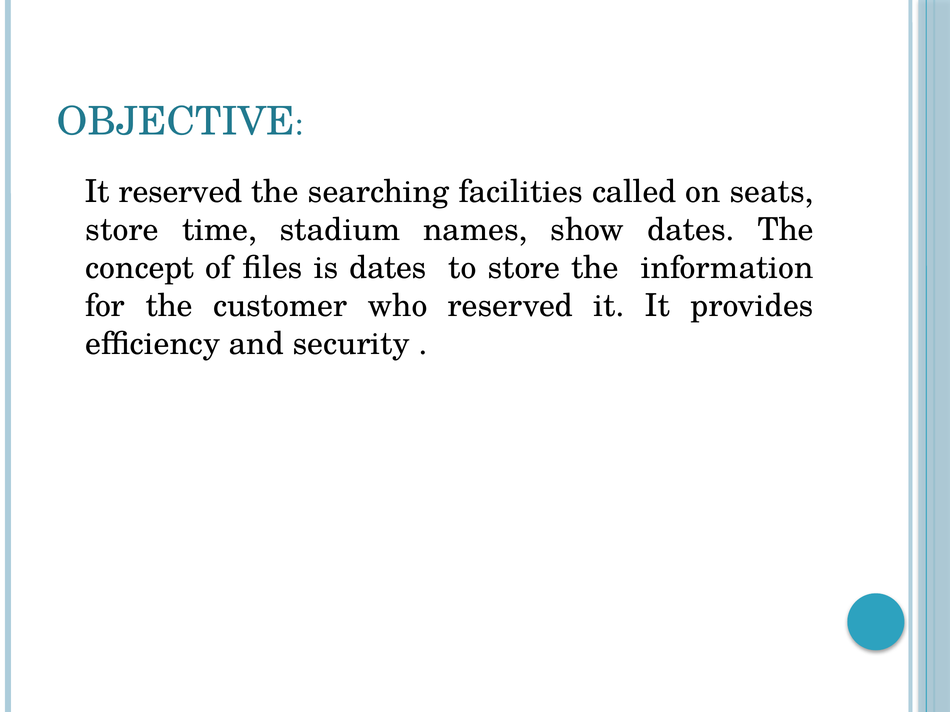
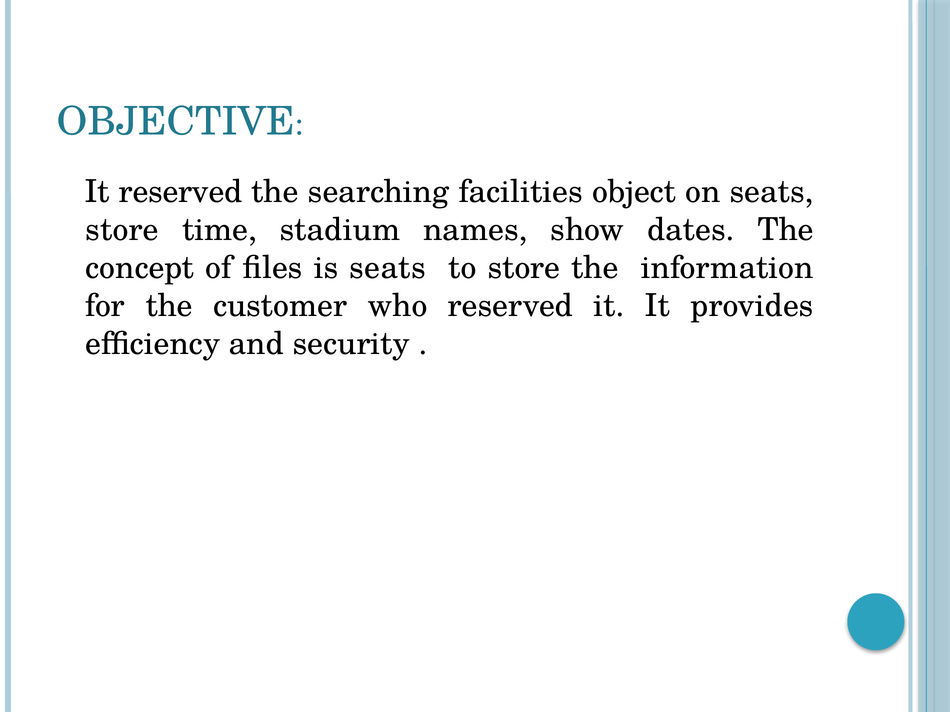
called: called -> object
is dates: dates -> seats
